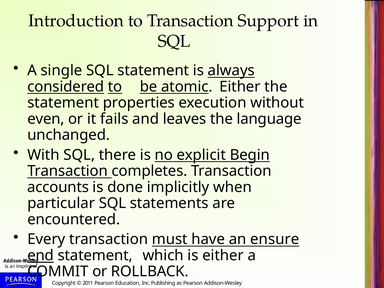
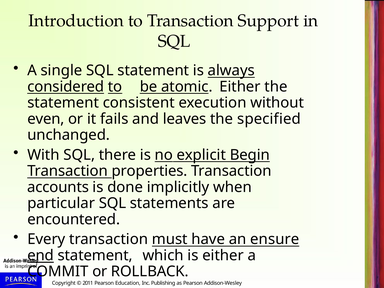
properties: properties -> consistent
language: language -> specified
completes: completes -> properties
